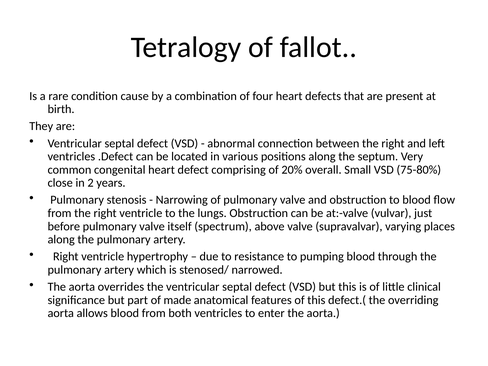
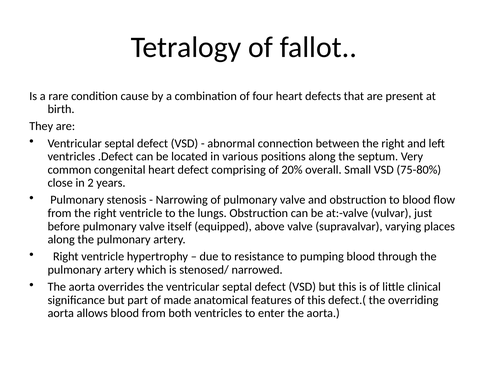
spectrum: spectrum -> equipped
